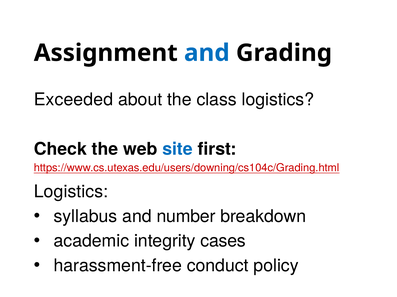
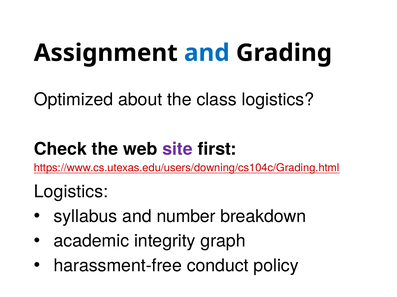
Exceeded: Exceeded -> Optimized
site colour: blue -> purple
cases: cases -> graph
